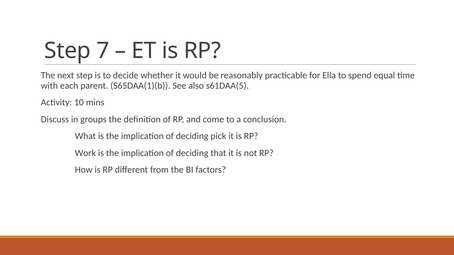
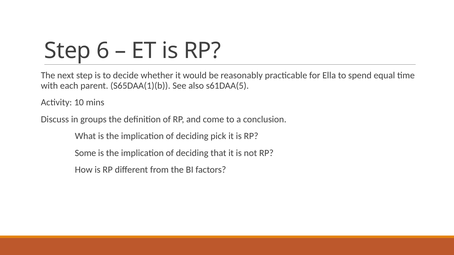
7: 7 -> 6
Work: Work -> Some
